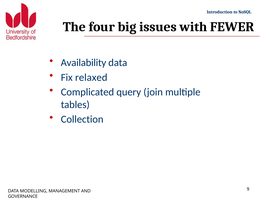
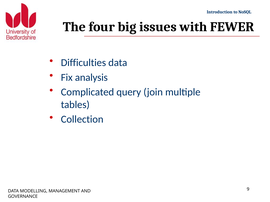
Availability: Availability -> Difficulties
relaxed: relaxed -> analysis
